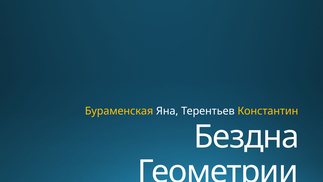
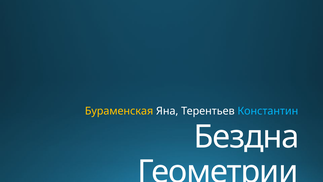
Константин colour: yellow -> light blue
